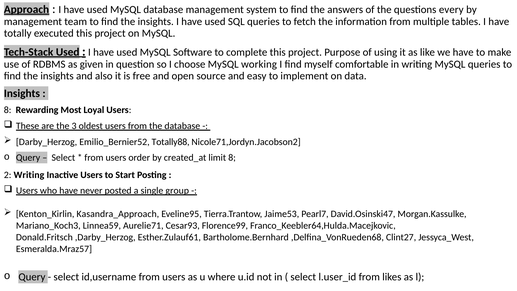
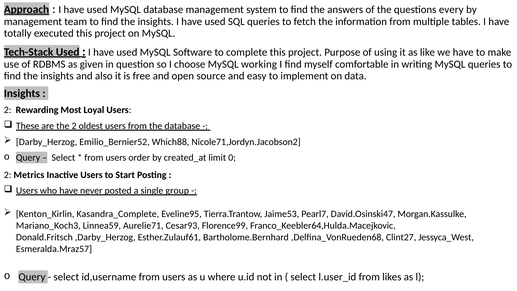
8 at (8, 110): 8 -> 2
the 3: 3 -> 2
Totally88: Totally88 -> Which88
limit 8: 8 -> 0
2 Writing: Writing -> Metrics
Kasandra_Approach: Kasandra_Approach -> Kasandra_Complete
